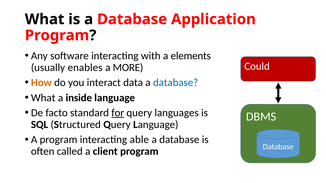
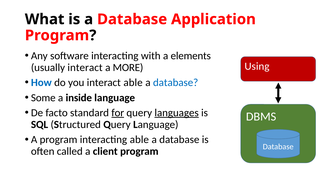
Could: Could -> Using
usually enables: enables -> interact
How colour: orange -> blue
interact data: data -> able
What at (43, 98): What -> Some
languages underline: none -> present
